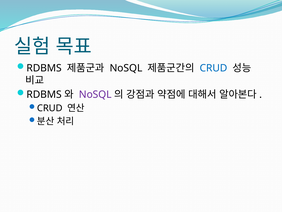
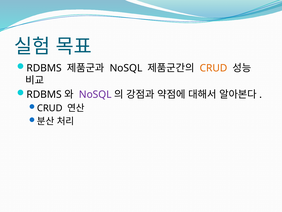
CRUD at (214, 68) colour: blue -> orange
